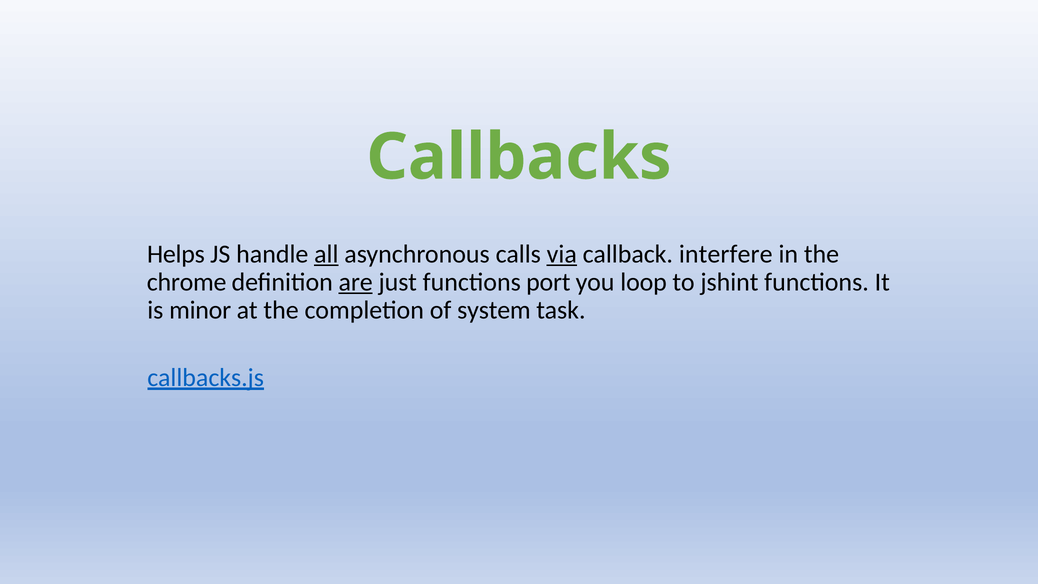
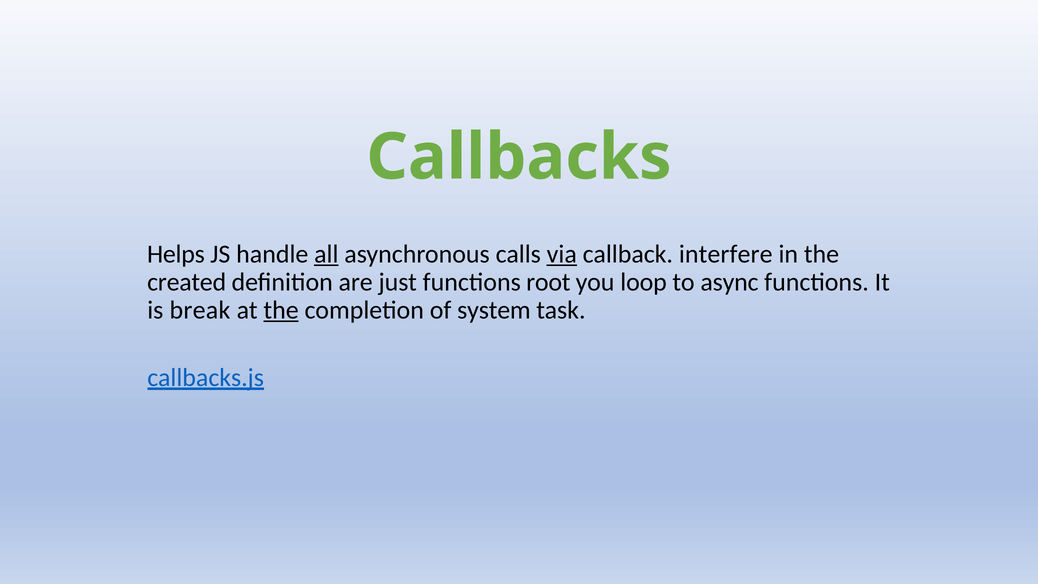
chrome: chrome -> created
are underline: present -> none
port: port -> root
jshint: jshint -> async
minor: minor -> break
the at (281, 310) underline: none -> present
